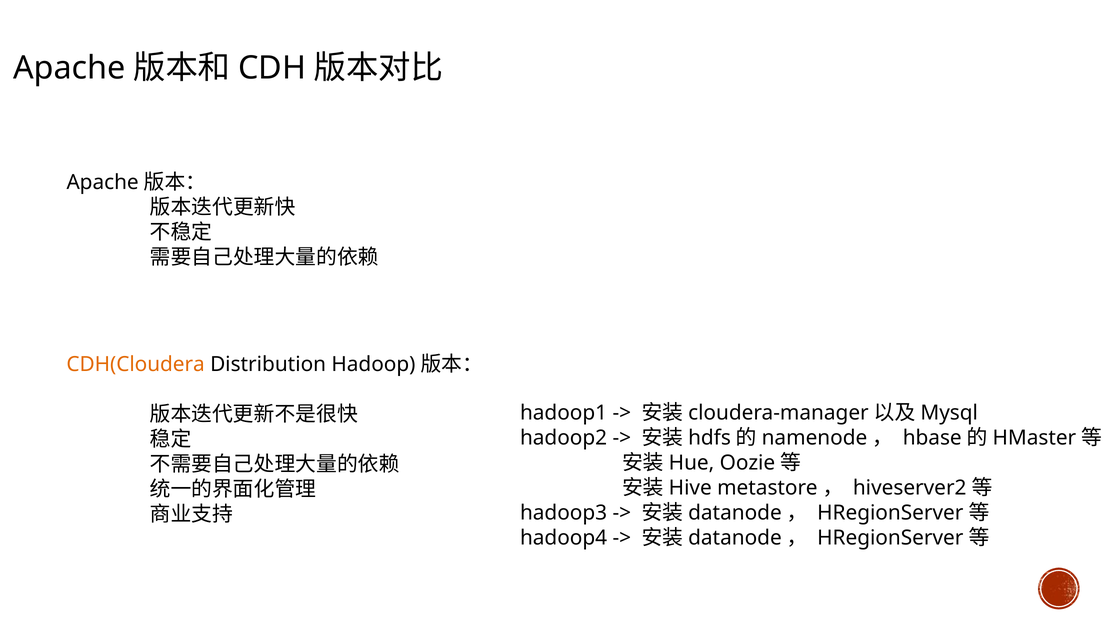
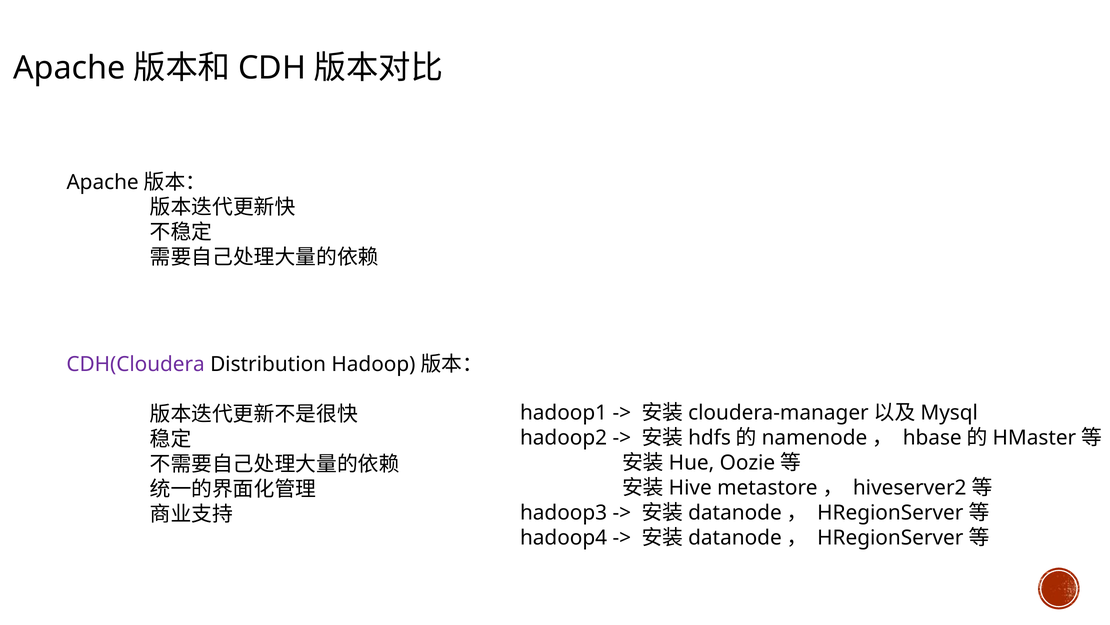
CDH(Cloudera colour: orange -> purple
